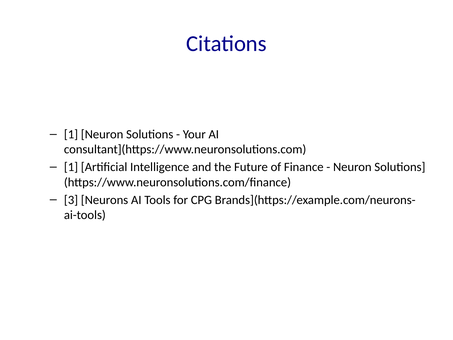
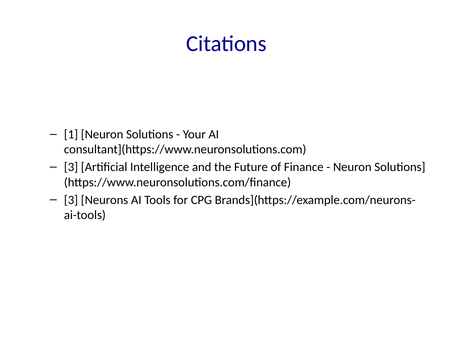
1 at (71, 167): 1 -> 3
